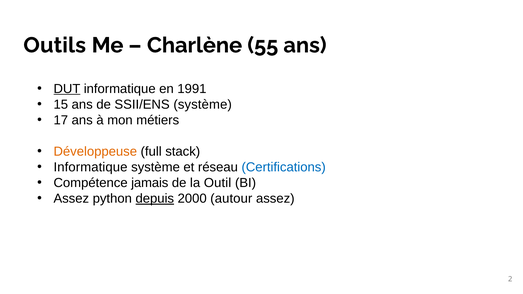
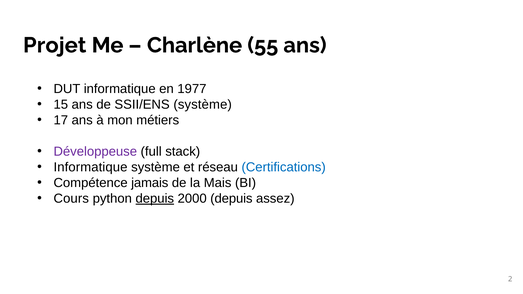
Outils: Outils -> Projet
DUT underline: present -> none
1991: 1991 -> 1977
Développeuse colour: orange -> purple
Outil: Outil -> Mais
Assez at (71, 199): Assez -> Cours
2000 autour: autour -> depuis
